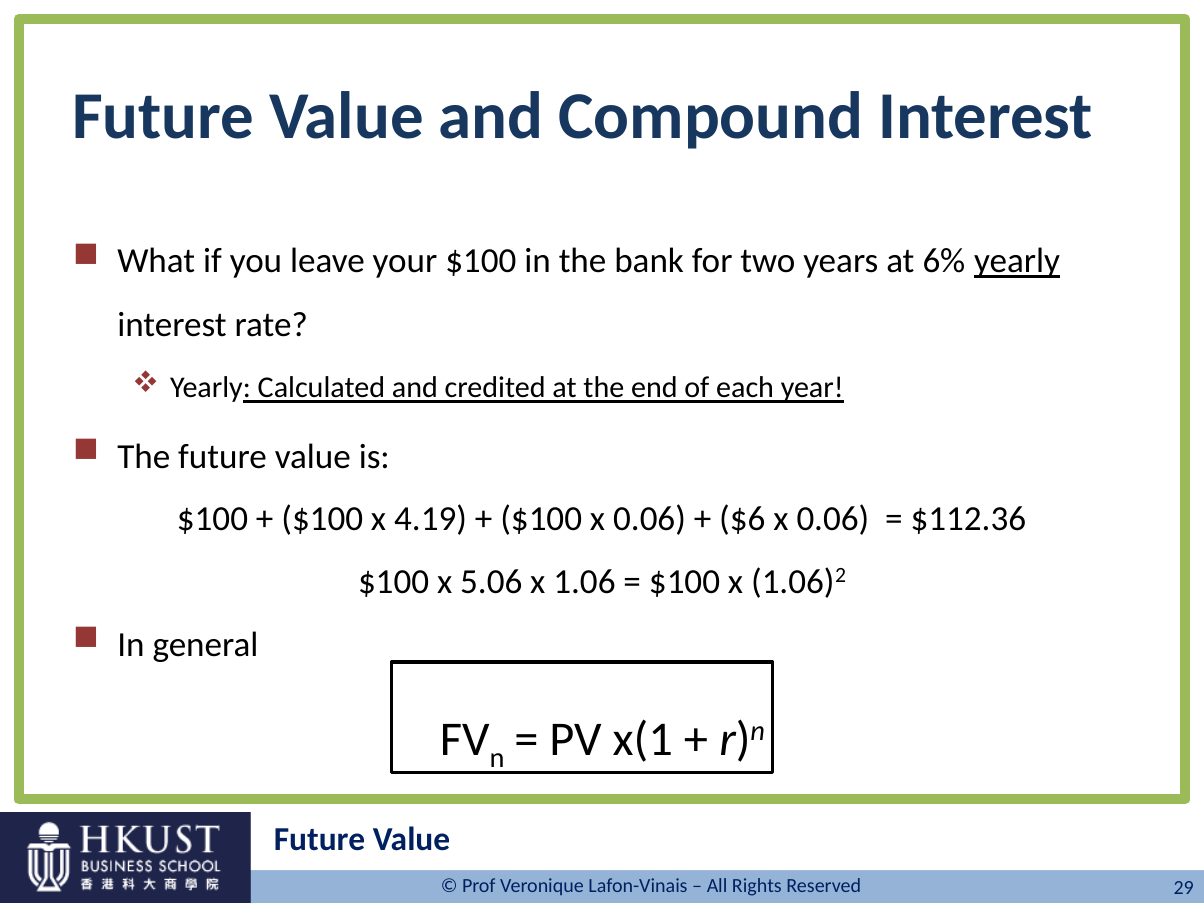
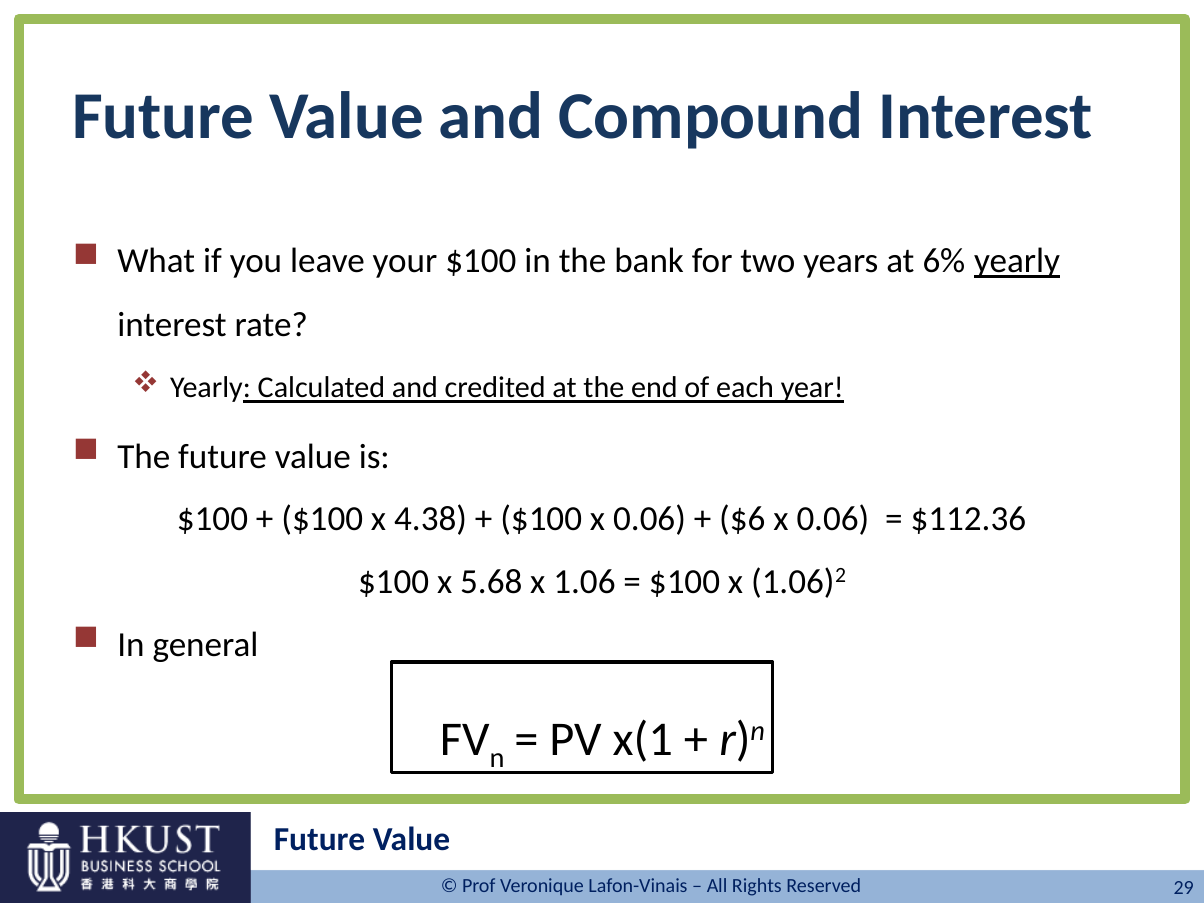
4.19: 4.19 -> 4.38
5.06: 5.06 -> 5.68
